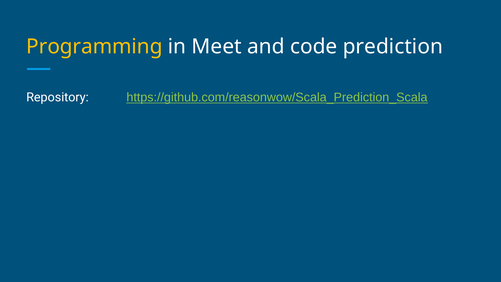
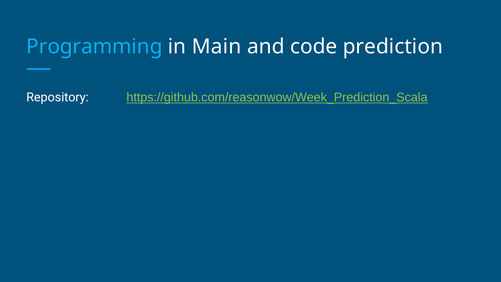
Programming colour: yellow -> light blue
Meet: Meet -> Main
https://github.com/reasonwow/Scala_Prediction_Scala: https://github.com/reasonwow/Scala_Prediction_Scala -> https://github.com/reasonwow/Week_Prediction_Scala
